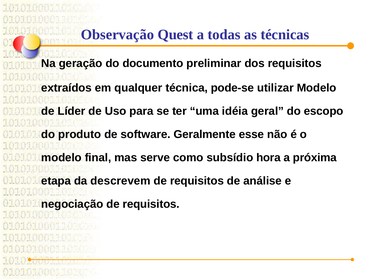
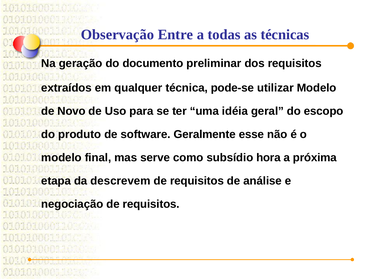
Quest: Quest -> Entre
Líder: Líder -> Novo
